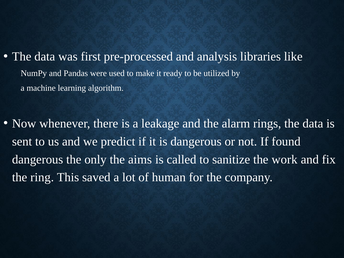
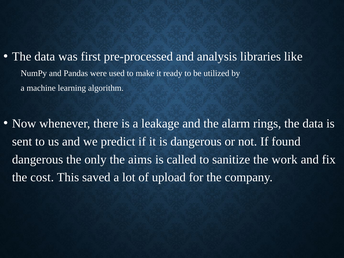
ring: ring -> cost
human: human -> upload
